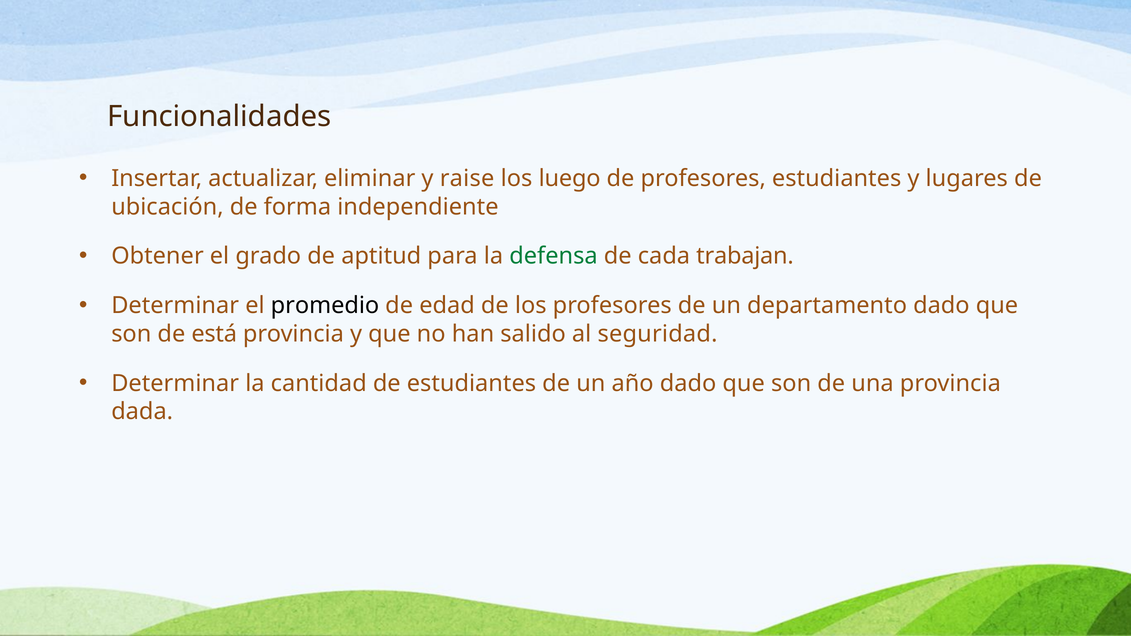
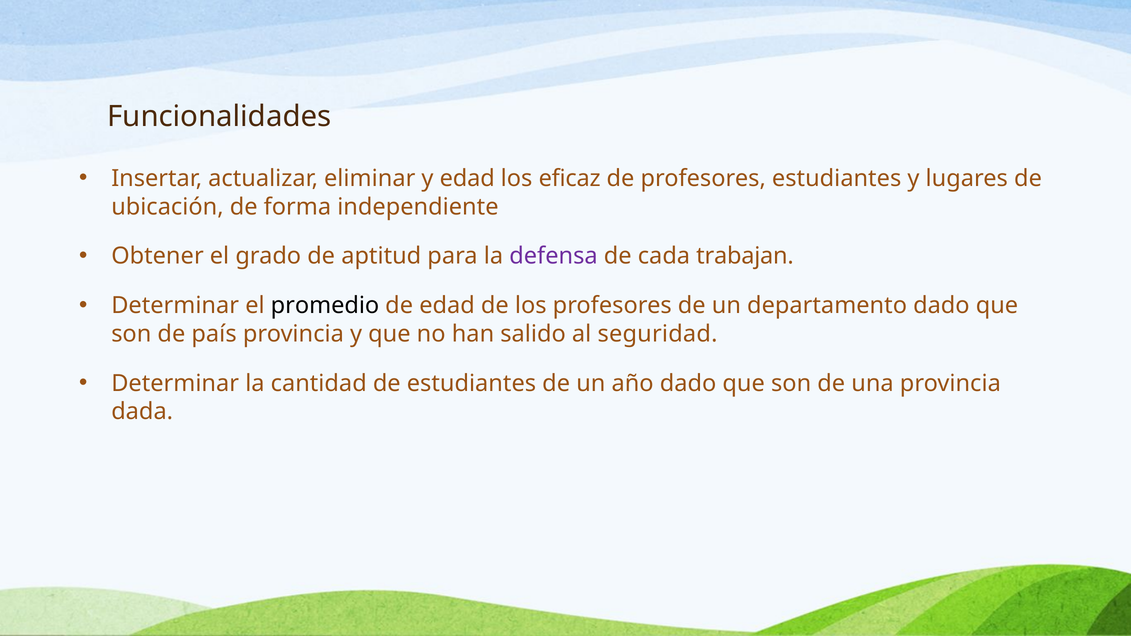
y raise: raise -> edad
luego: luego -> eficaz
defensa colour: green -> purple
está: está -> país
